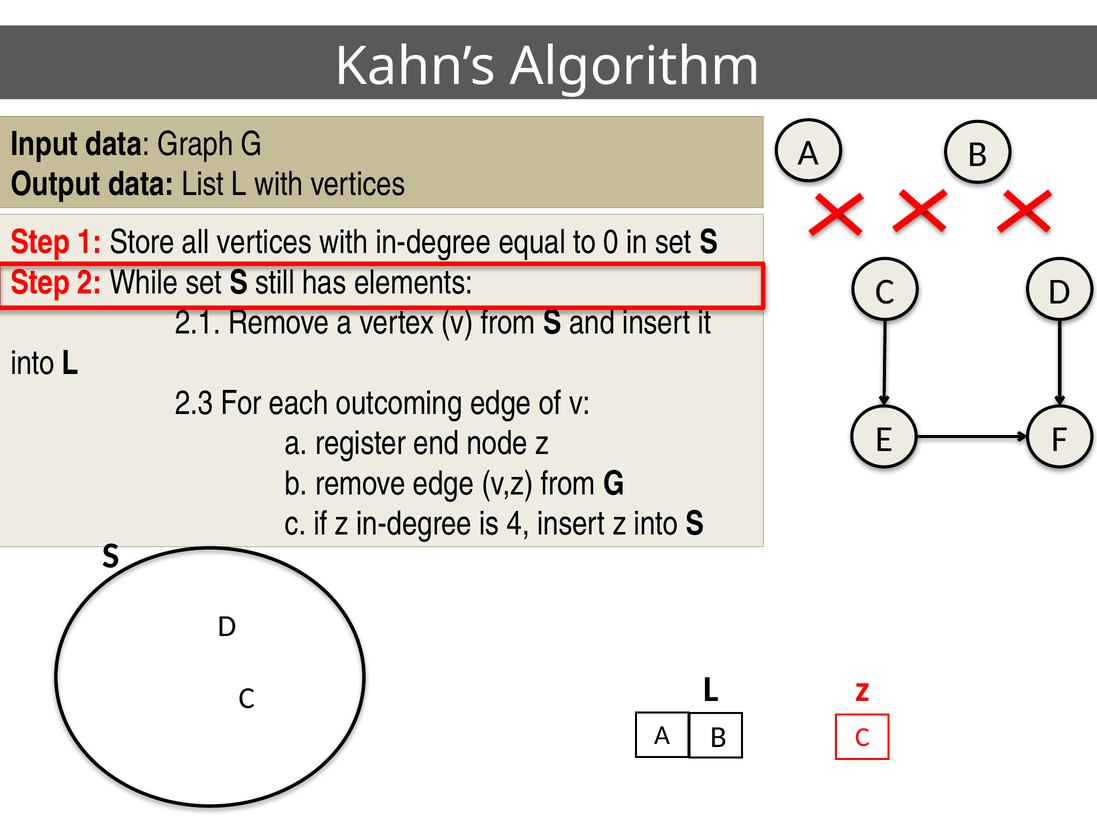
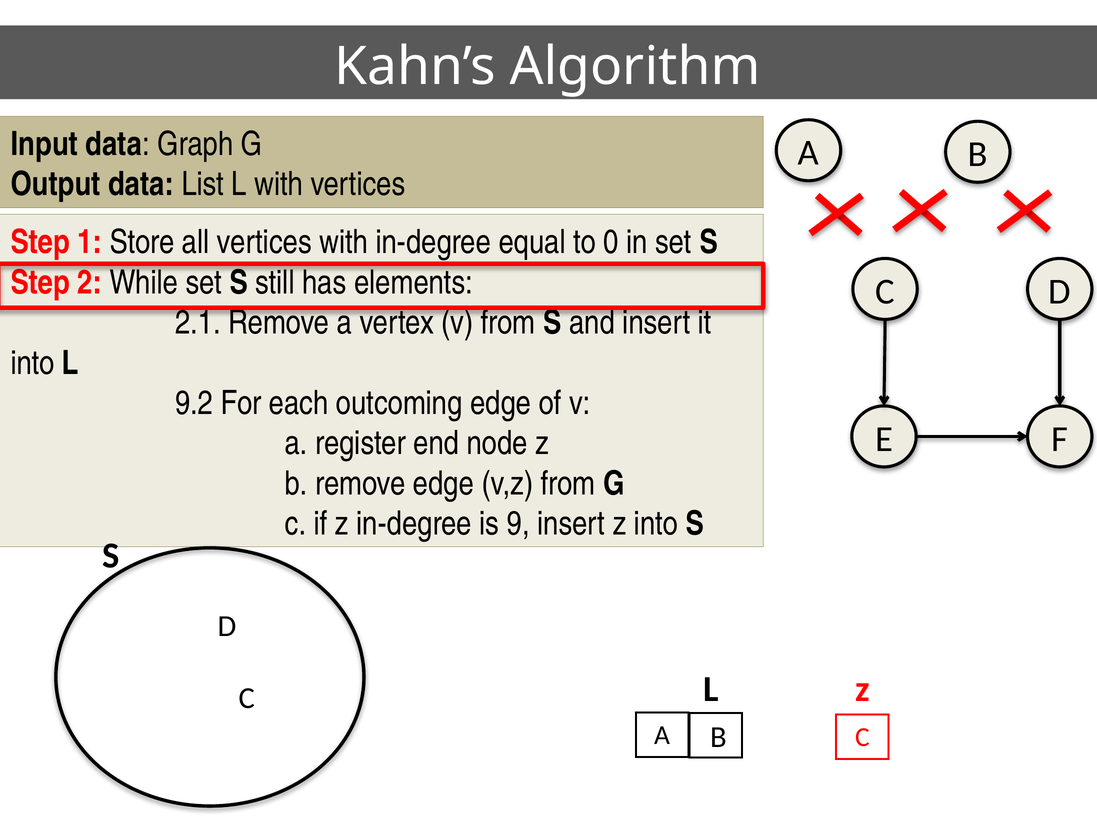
2.3: 2.3 -> 9.2
4: 4 -> 9
